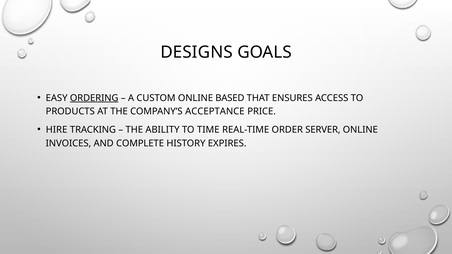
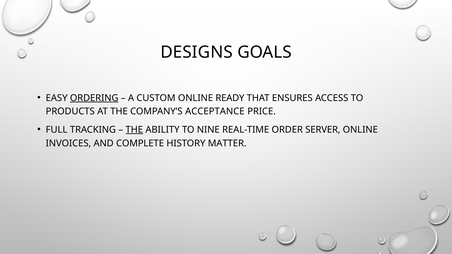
BASED: BASED -> READY
HIRE: HIRE -> FULL
THE at (134, 130) underline: none -> present
TIME: TIME -> NINE
EXPIRES: EXPIRES -> MATTER
